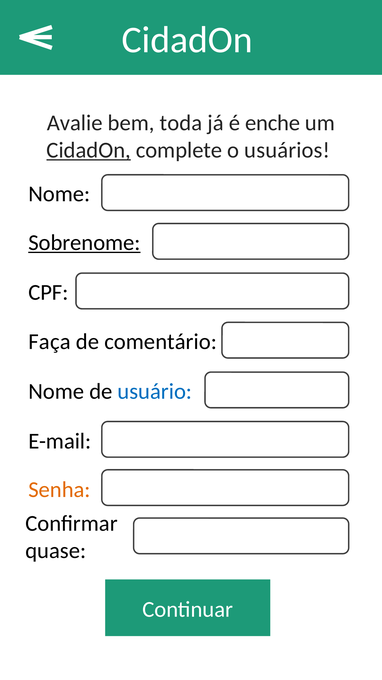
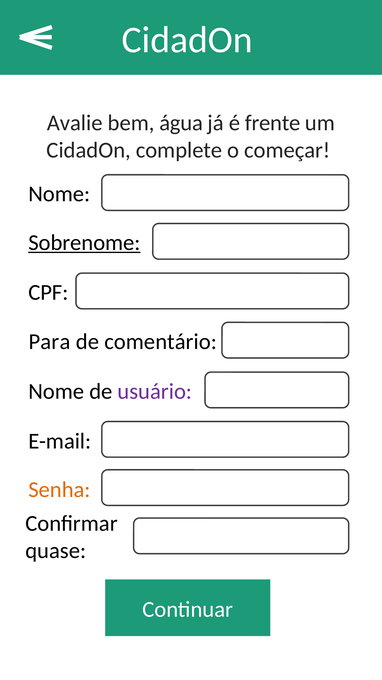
toda: toda -> água
enche: enche -> frente
CidadOn at (89, 150) underline: present -> none
usuários: usuários -> começar
Faça: Faça -> Para
usuário colour: blue -> purple
